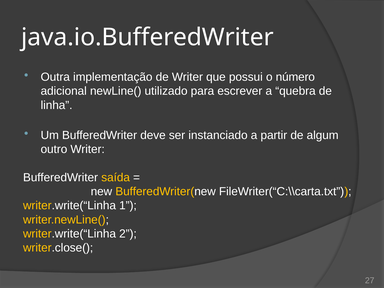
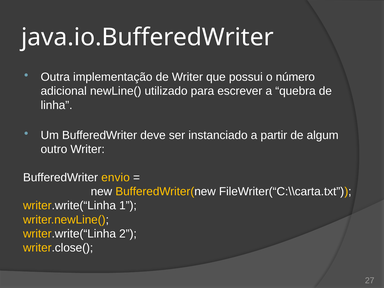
saída: saída -> envio
